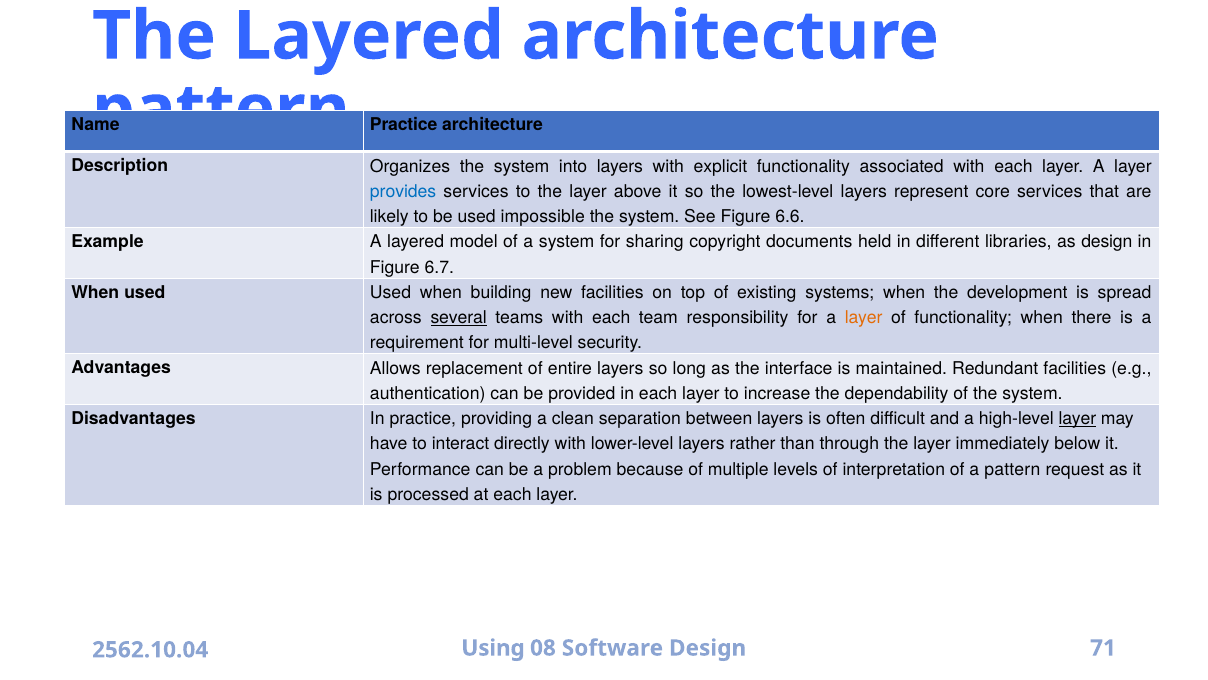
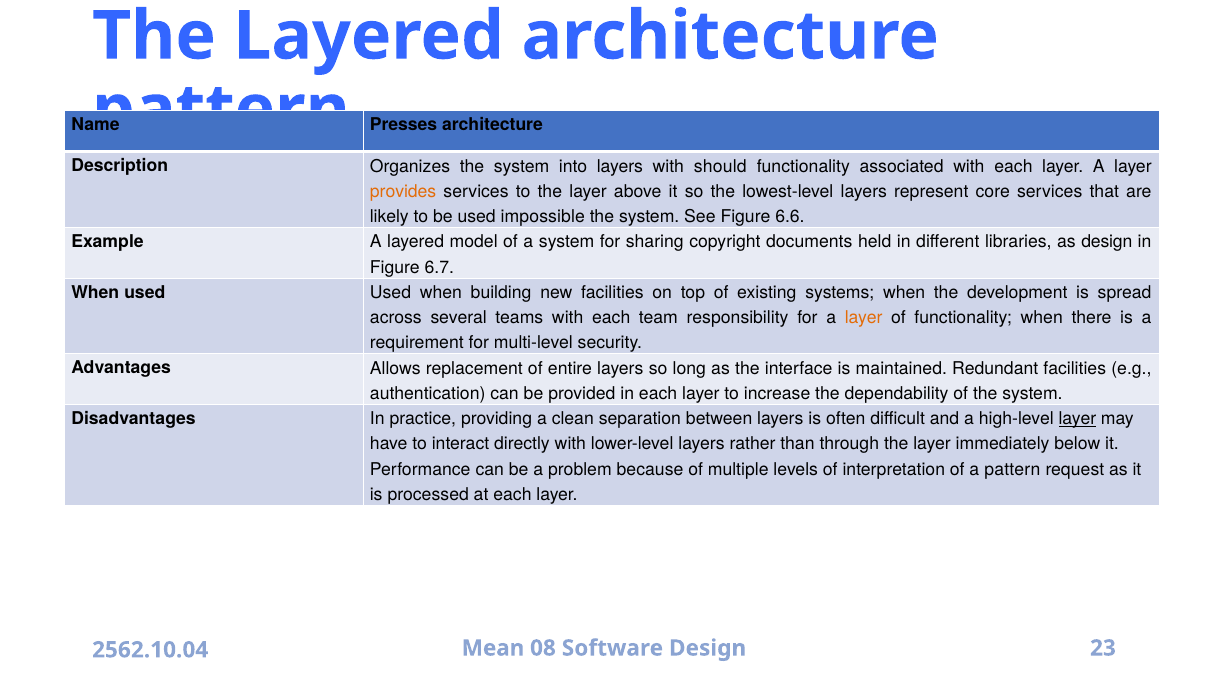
Practice at (404, 124): Practice -> Presses
explicit: explicit -> should
provides colour: blue -> orange
several underline: present -> none
Using: Using -> Mean
71: 71 -> 23
